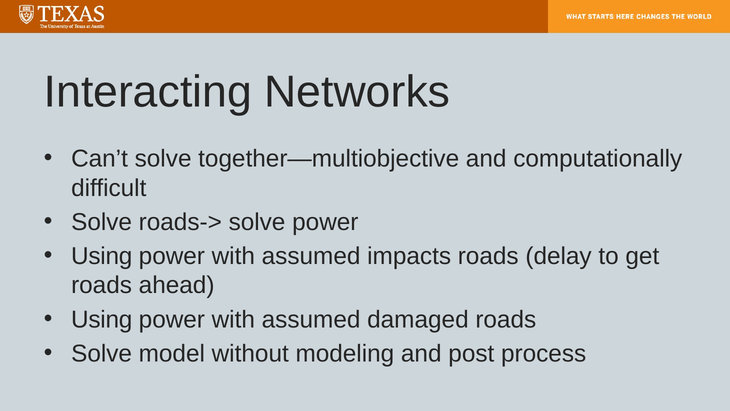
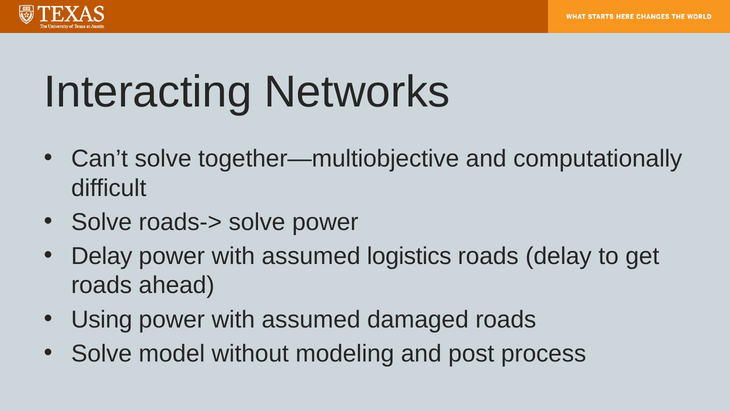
Using at (102, 256): Using -> Delay
impacts: impacts -> logistics
